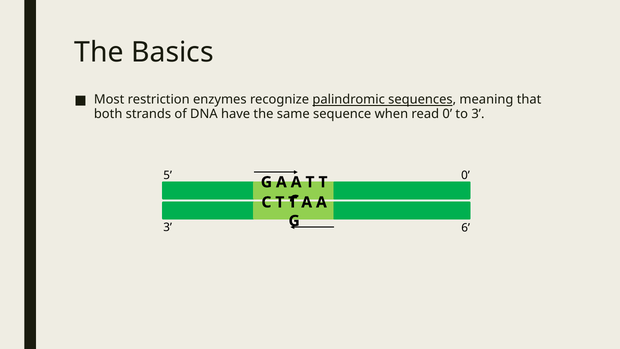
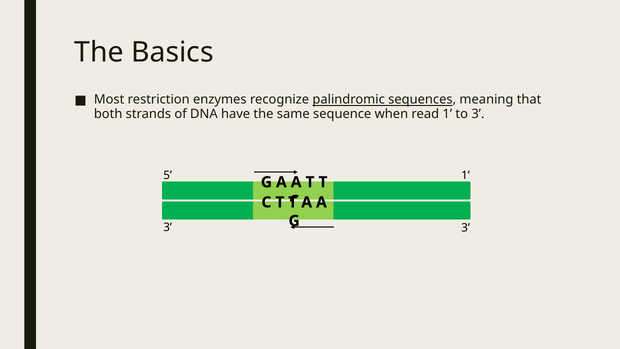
read 0: 0 -> 1
5 0: 0 -> 1
3 6: 6 -> 3
